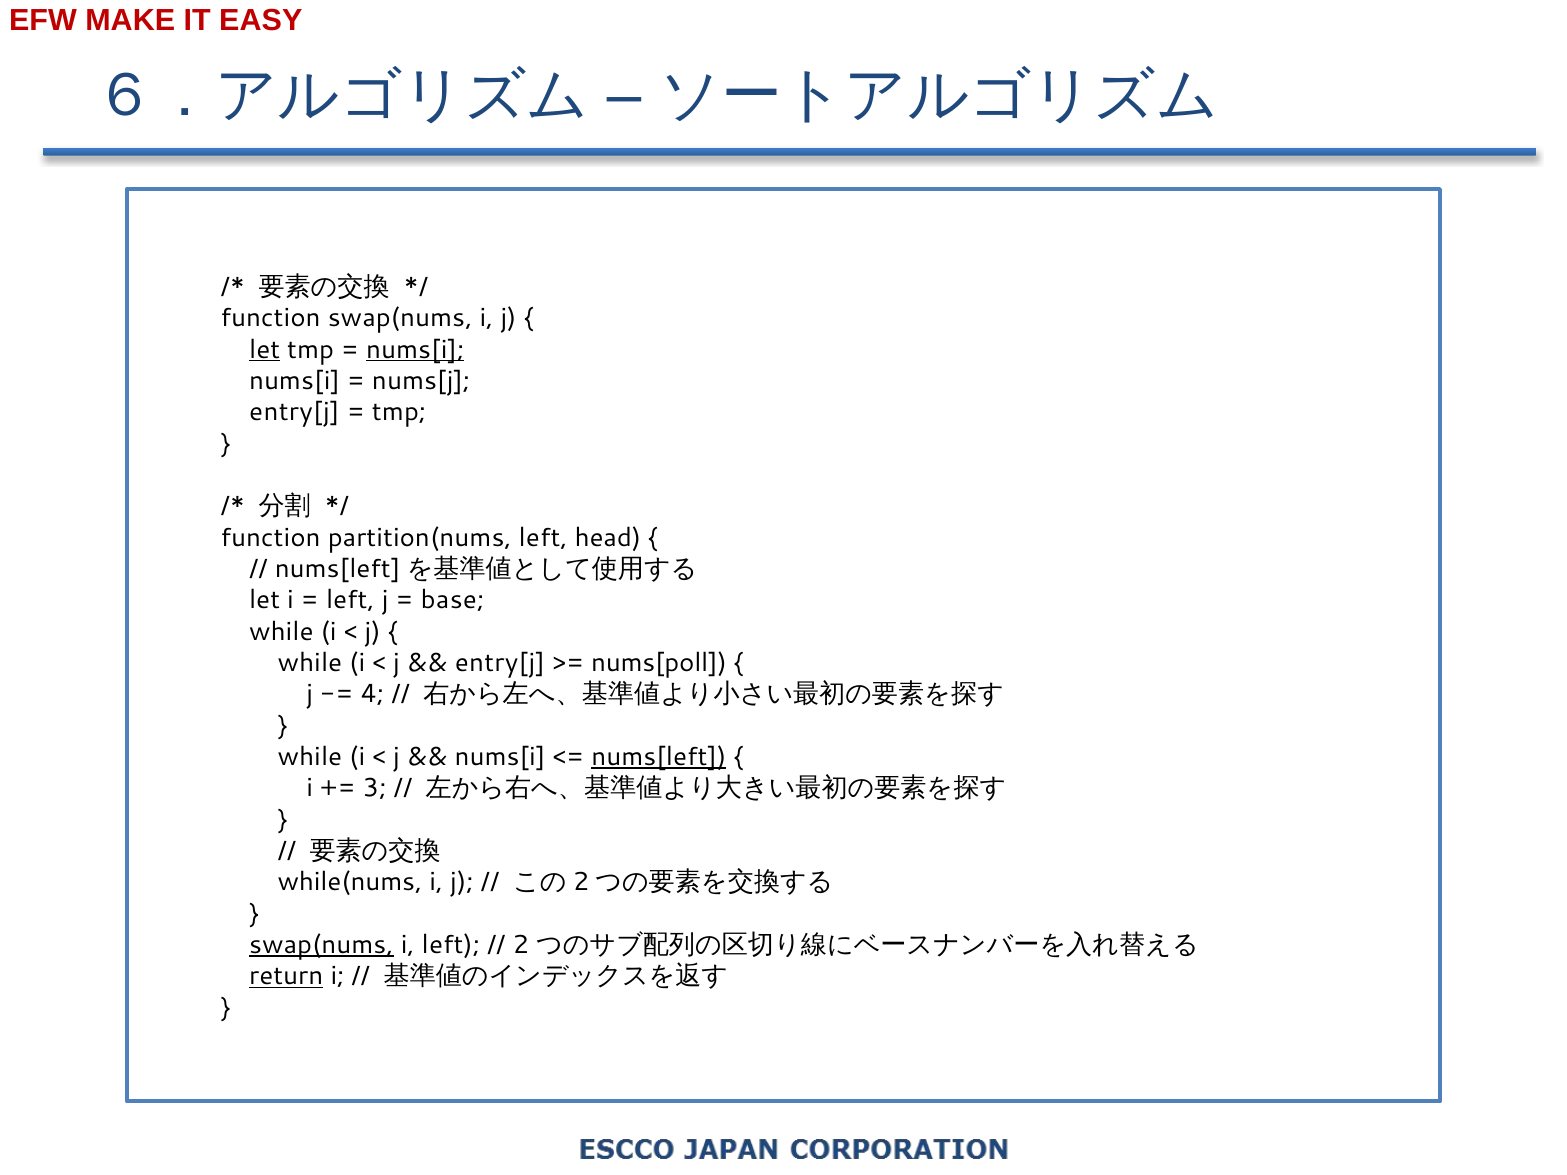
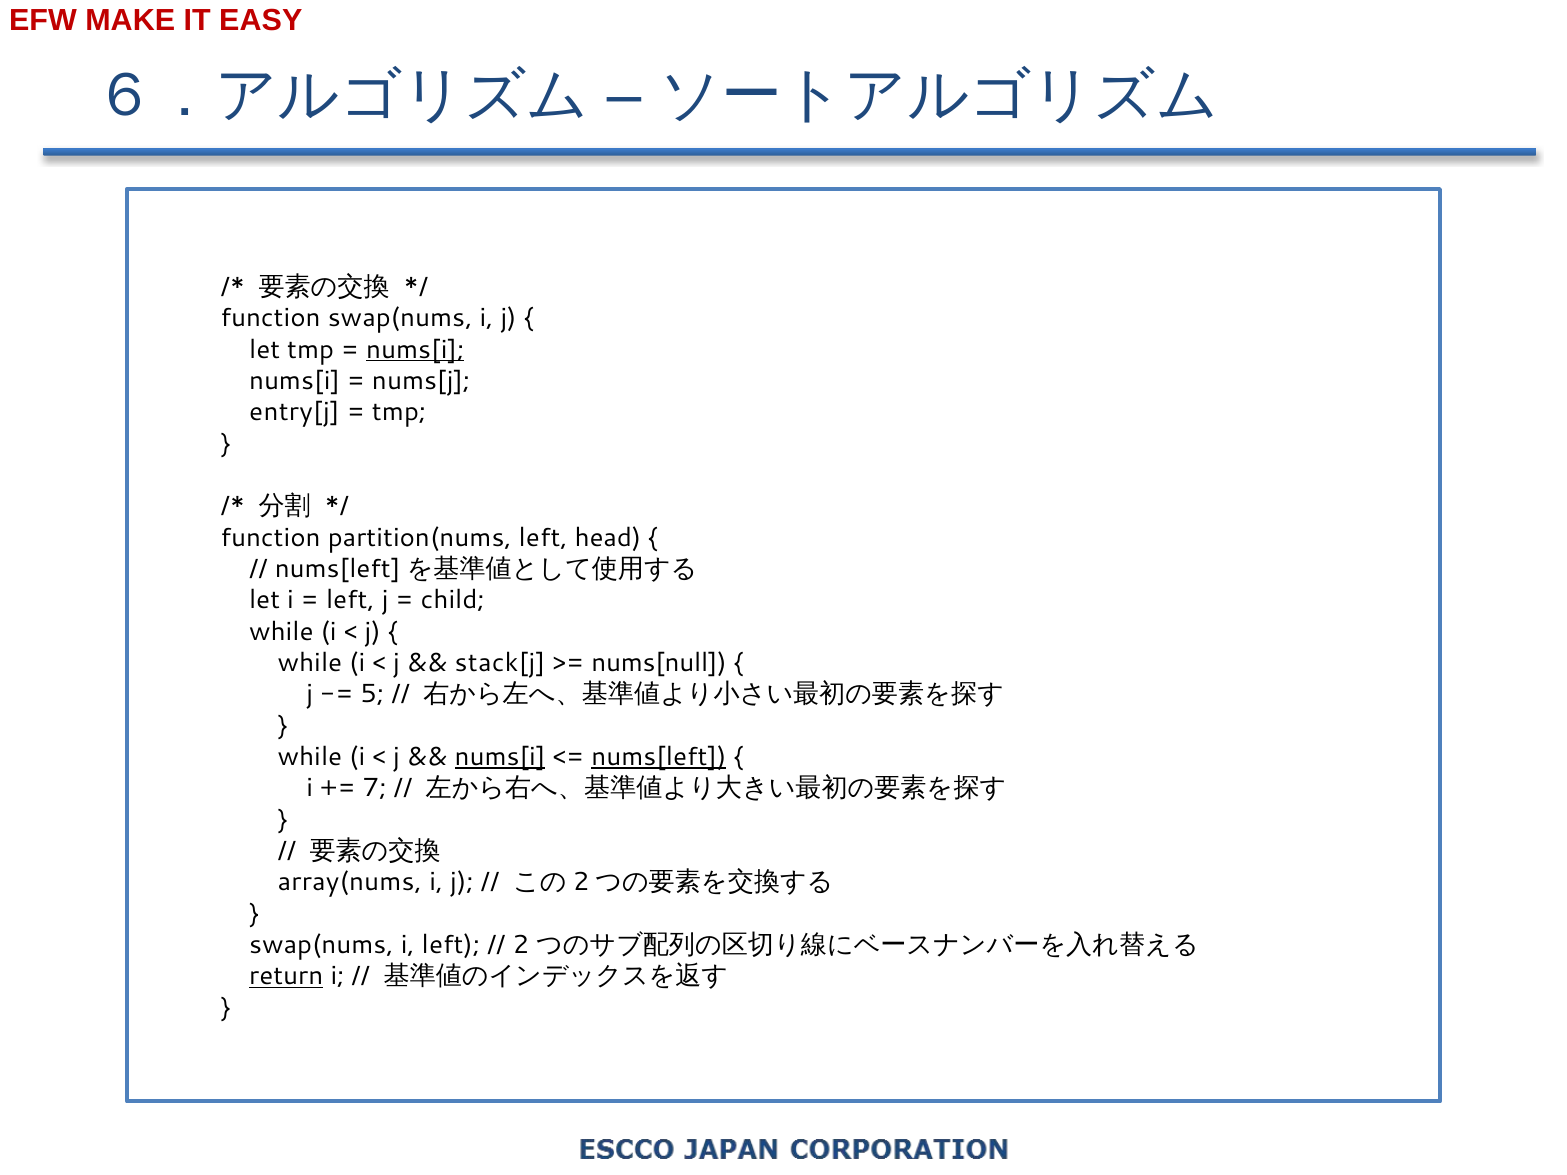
let at (265, 350) underline: present -> none
base: base -> child
entry[j at (500, 663): entry[j -> stack[j
nums[poll: nums[poll -> nums[null
4: 4 -> 5
nums[i at (500, 757) underline: none -> present
3: 3 -> 7
while(nums: while(nums -> array(nums
swap(nums at (321, 945) underline: present -> none
